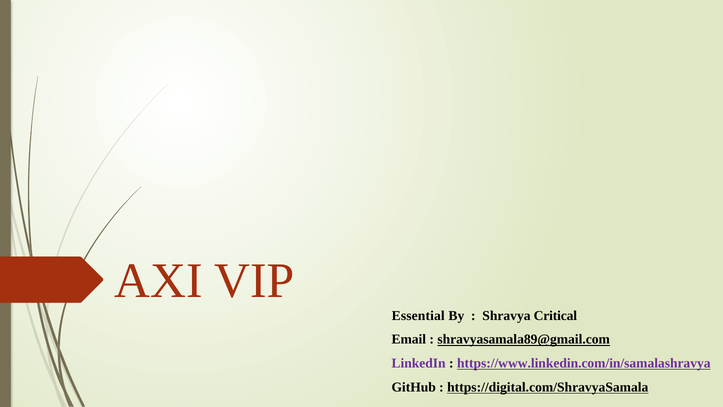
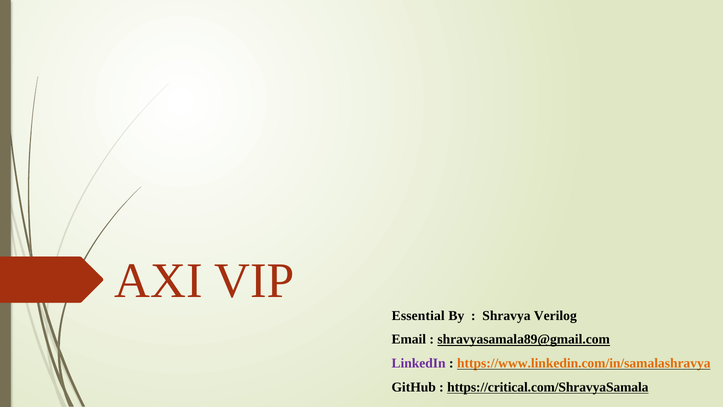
Critical: Critical -> Verilog
https://www.linkedin.com/in/samalashravya colour: purple -> orange
https://digital.com/ShravyaSamala: https://digital.com/ShravyaSamala -> https://critical.com/ShravyaSamala
